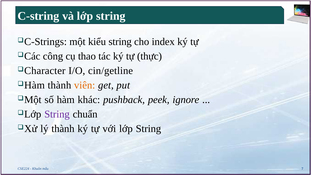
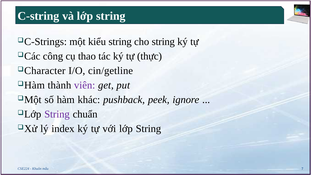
cho index: index -> string
viên colour: orange -> purple
lý thành: thành -> index
